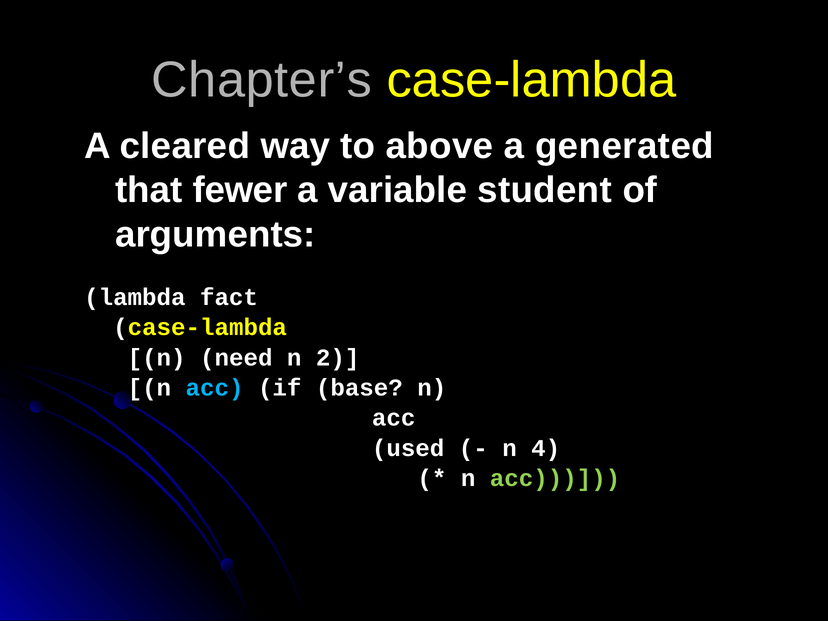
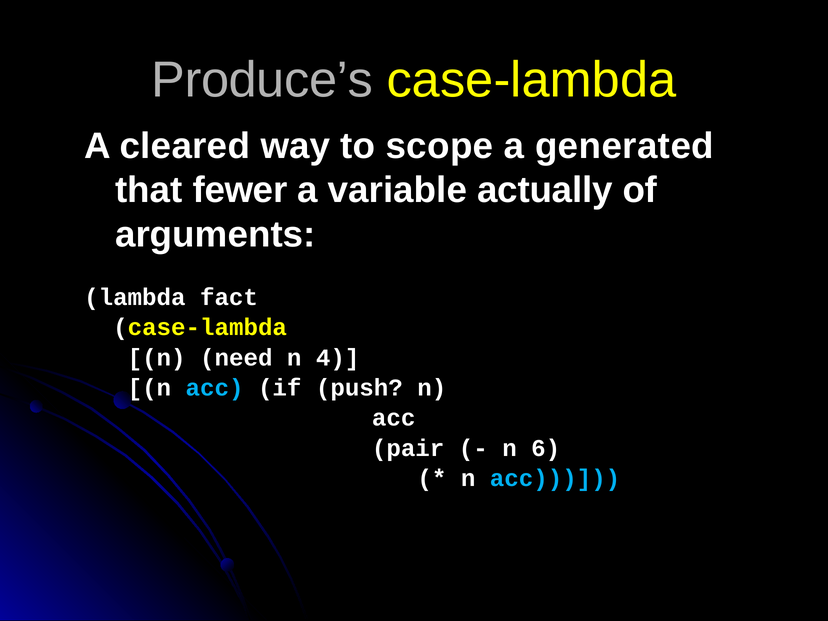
Chapter’s: Chapter’s -> Produce’s
above: above -> scope
student: student -> actually
2: 2 -> 4
base: base -> push
used: used -> pair
4: 4 -> 6
acc at (555, 478) colour: light green -> light blue
